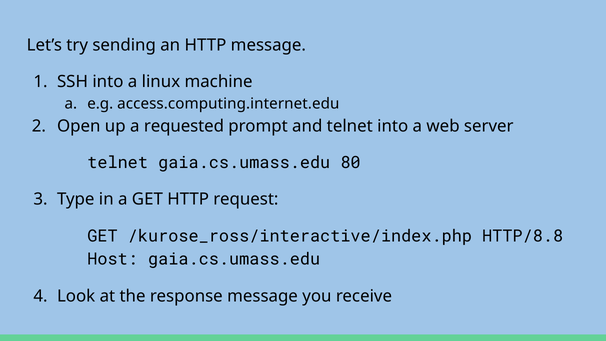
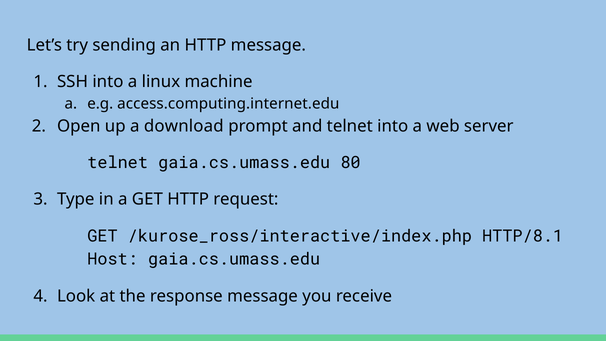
requested: requested -> download
HTTP/8.8: HTTP/8.8 -> HTTP/8.1
